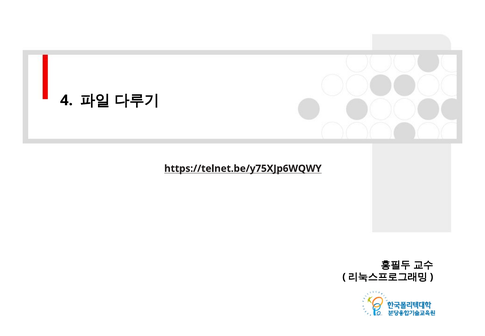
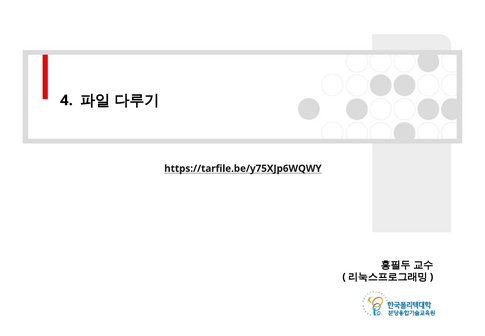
https://telnet.be/y75XJp6WQWY: https://telnet.be/y75XJp6WQWY -> https://tarfile.be/y75XJp6WQWY
